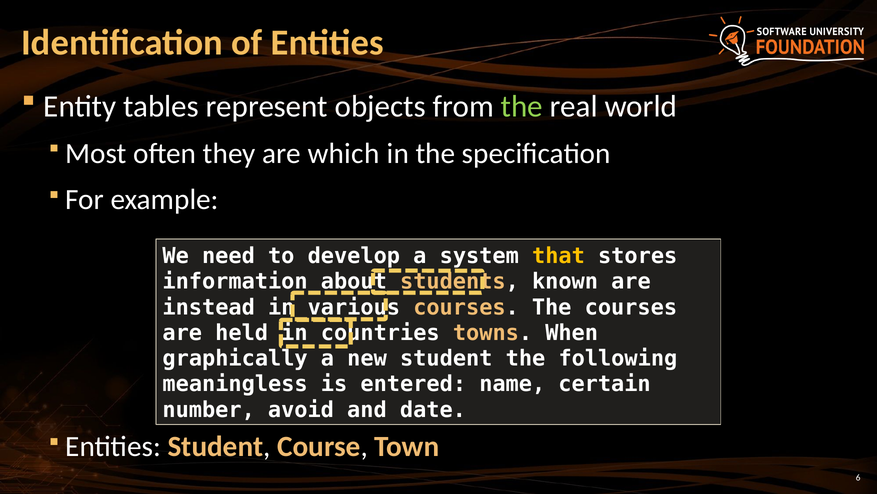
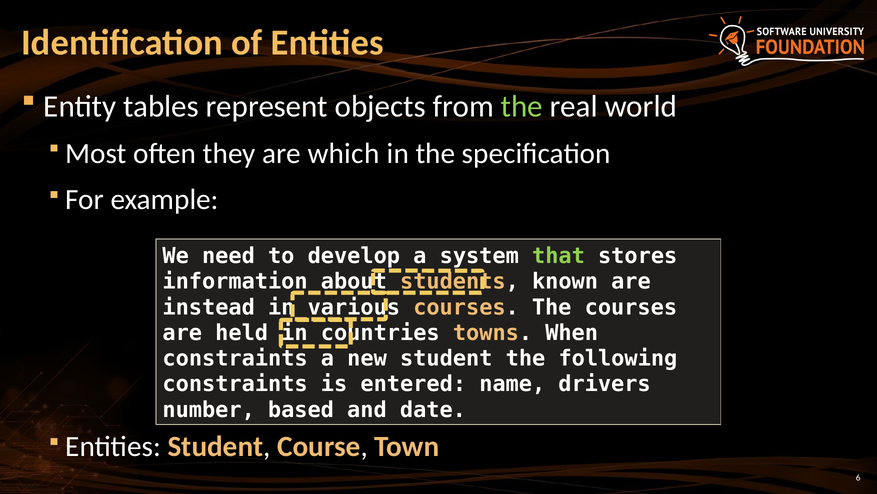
that colour: yellow -> light green
graphically at (235, 358): graphically -> constraints
meaningless at (235, 384): meaningless -> constraints
certain: certain -> drivers
avoid: avoid -> based
